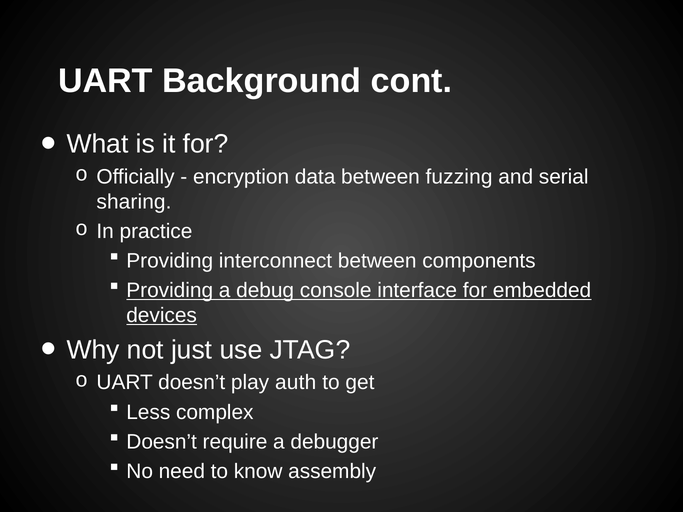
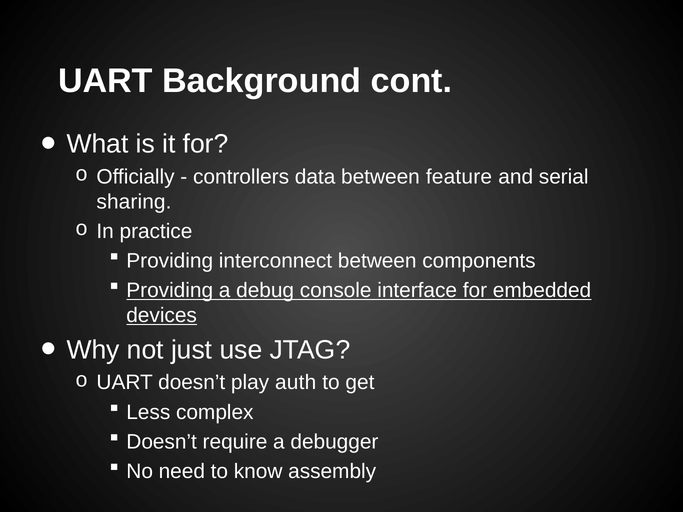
encryption: encryption -> controllers
fuzzing: fuzzing -> feature
